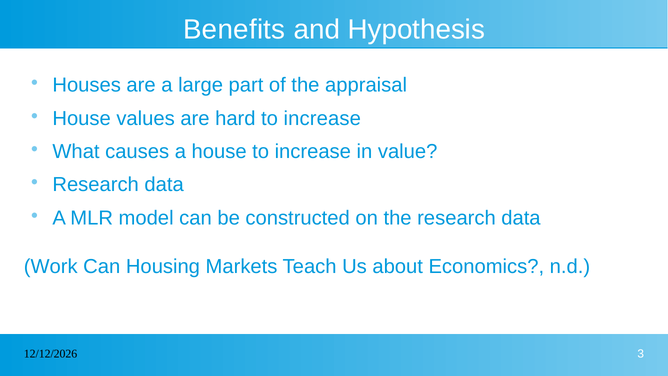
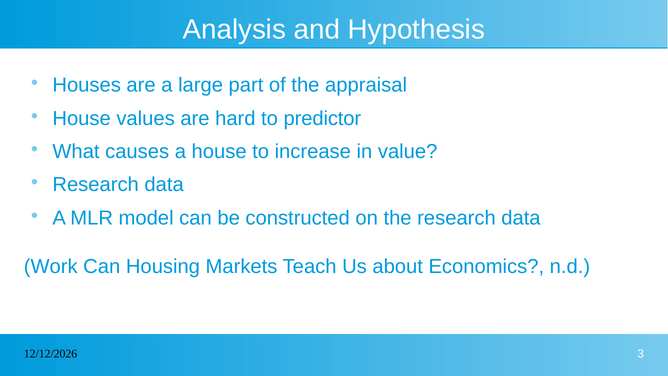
Benefits: Benefits -> Analysis
hard to increase: increase -> predictor
